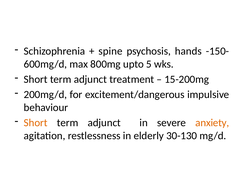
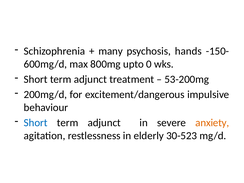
spine: spine -> many
5: 5 -> 0
15-200mg: 15-200mg -> 53-200mg
Short at (36, 123) colour: orange -> blue
30-130: 30-130 -> 30-523
